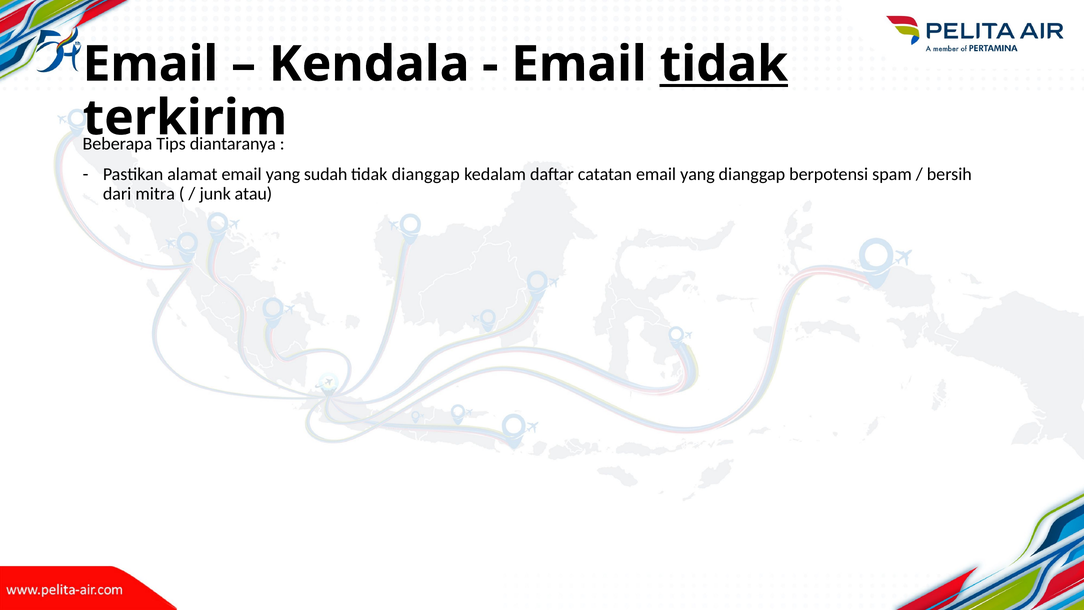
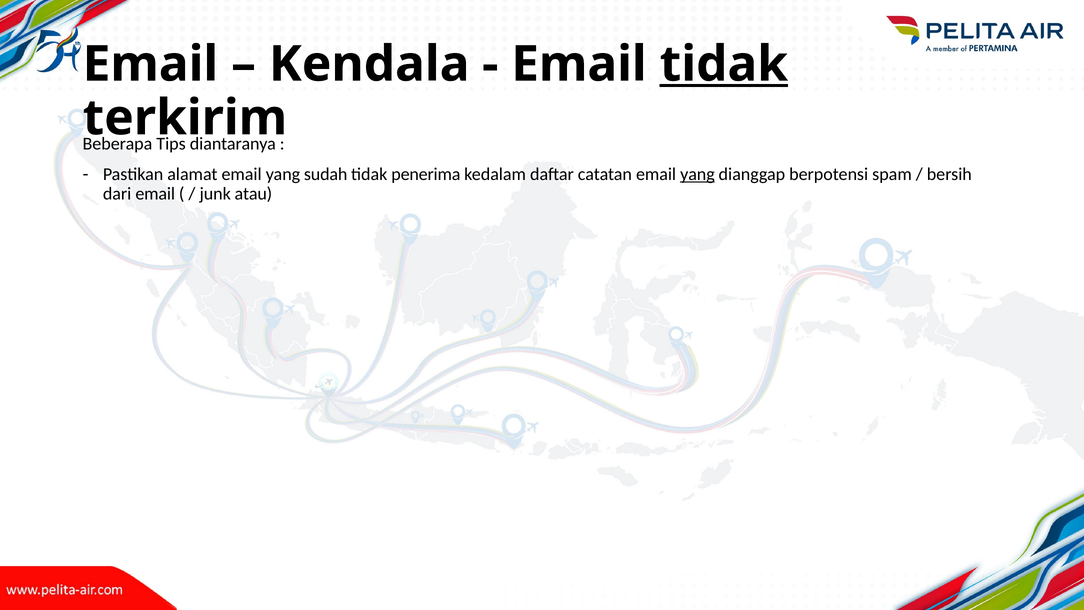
tidak dianggap: dianggap -> penerima
yang at (697, 174) underline: none -> present
dari mitra: mitra -> email
